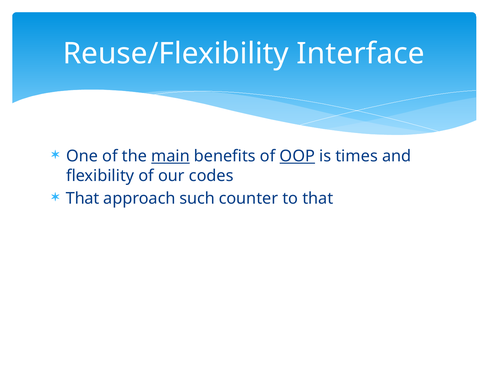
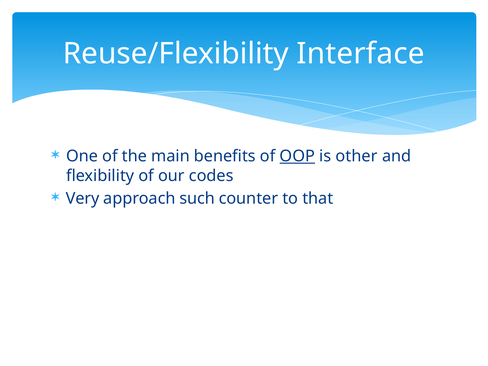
main underline: present -> none
times: times -> other
That at (83, 198): That -> Very
